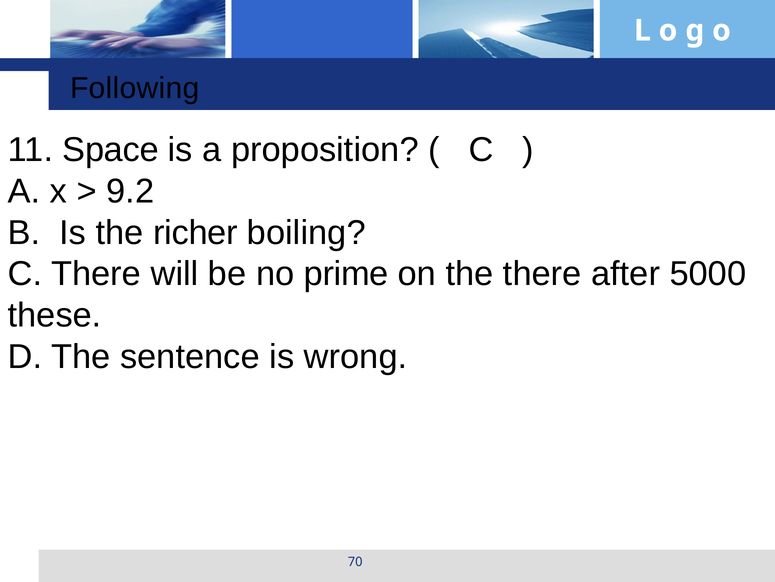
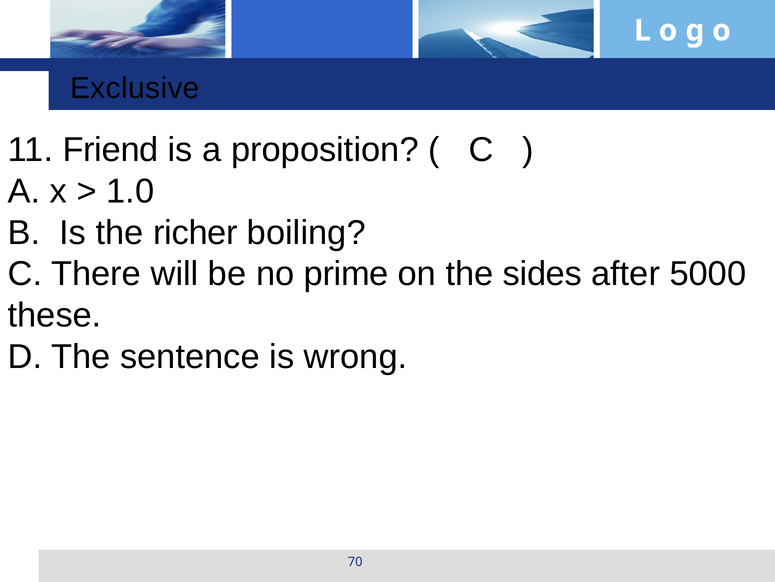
Following: Following -> Exclusive
Space: Space -> Friend
9.2: 9.2 -> 1.0
the there: there -> sides
